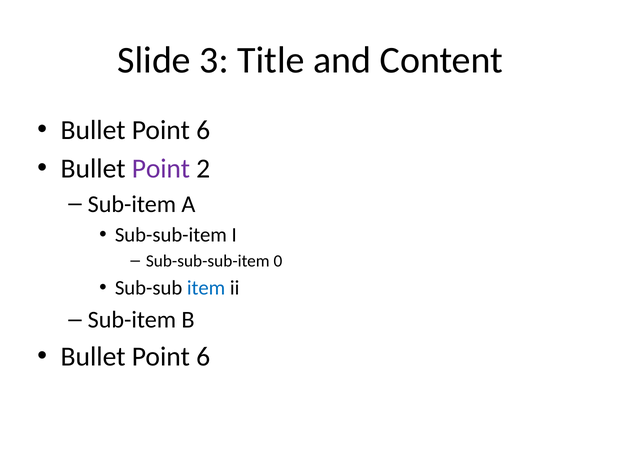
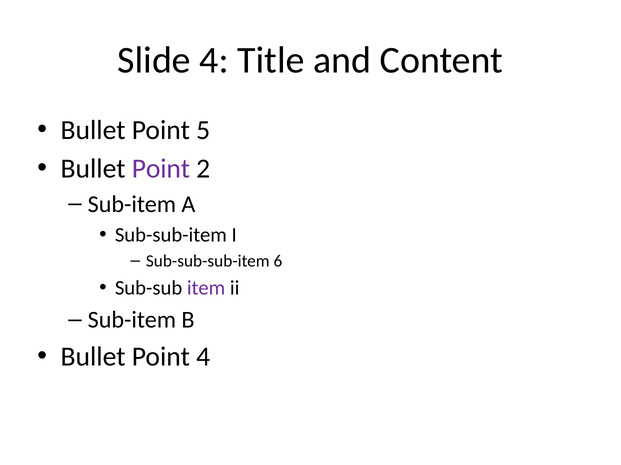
Slide 3: 3 -> 4
6 at (203, 130): 6 -> 5
0: 0 -> 6
item colour: blue -> purple
6 at (203, 357): 6 -> 4
